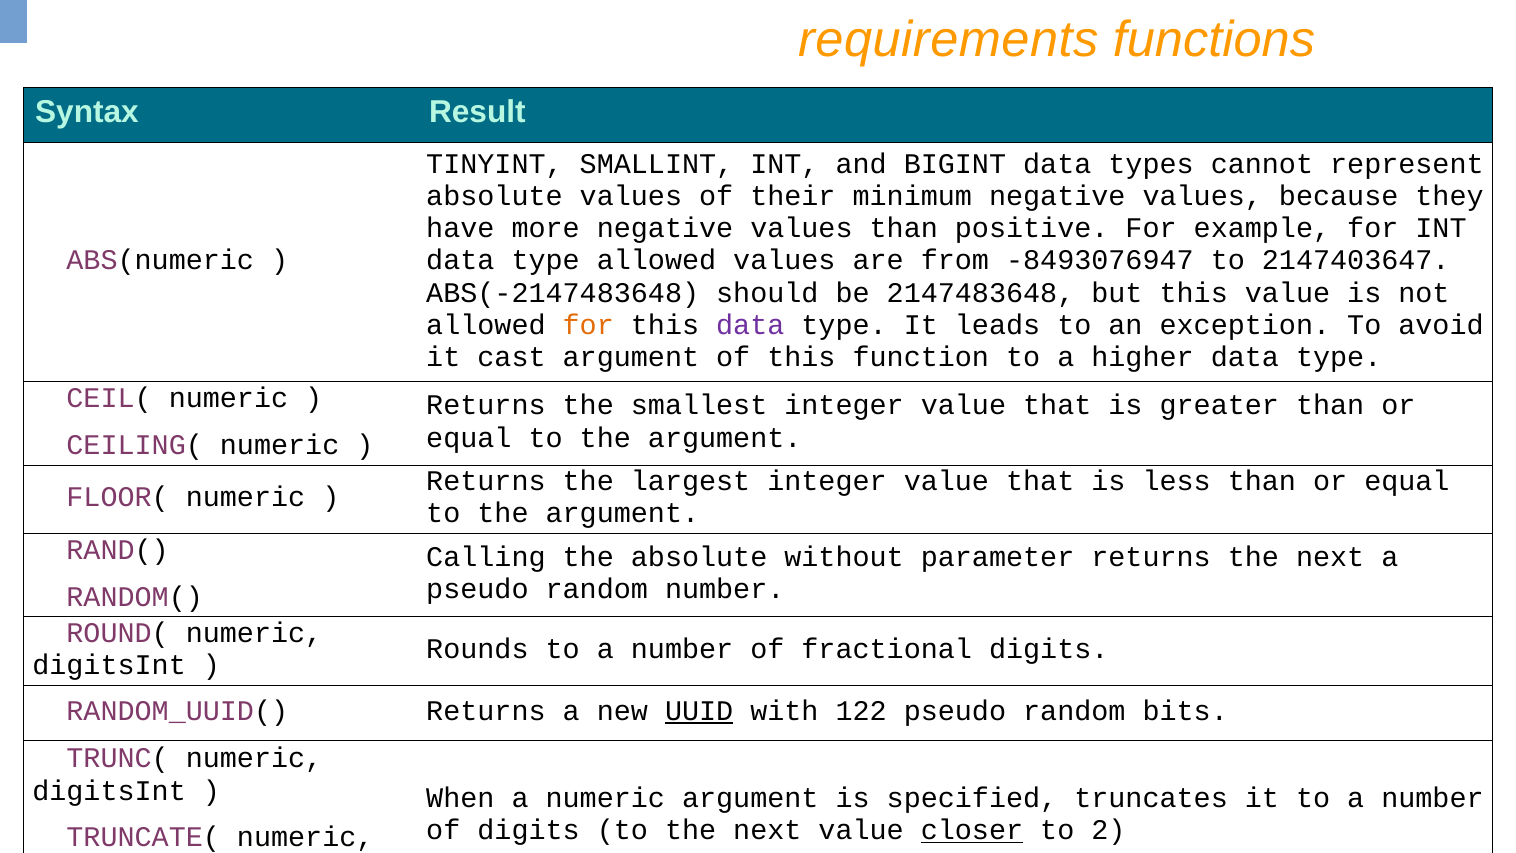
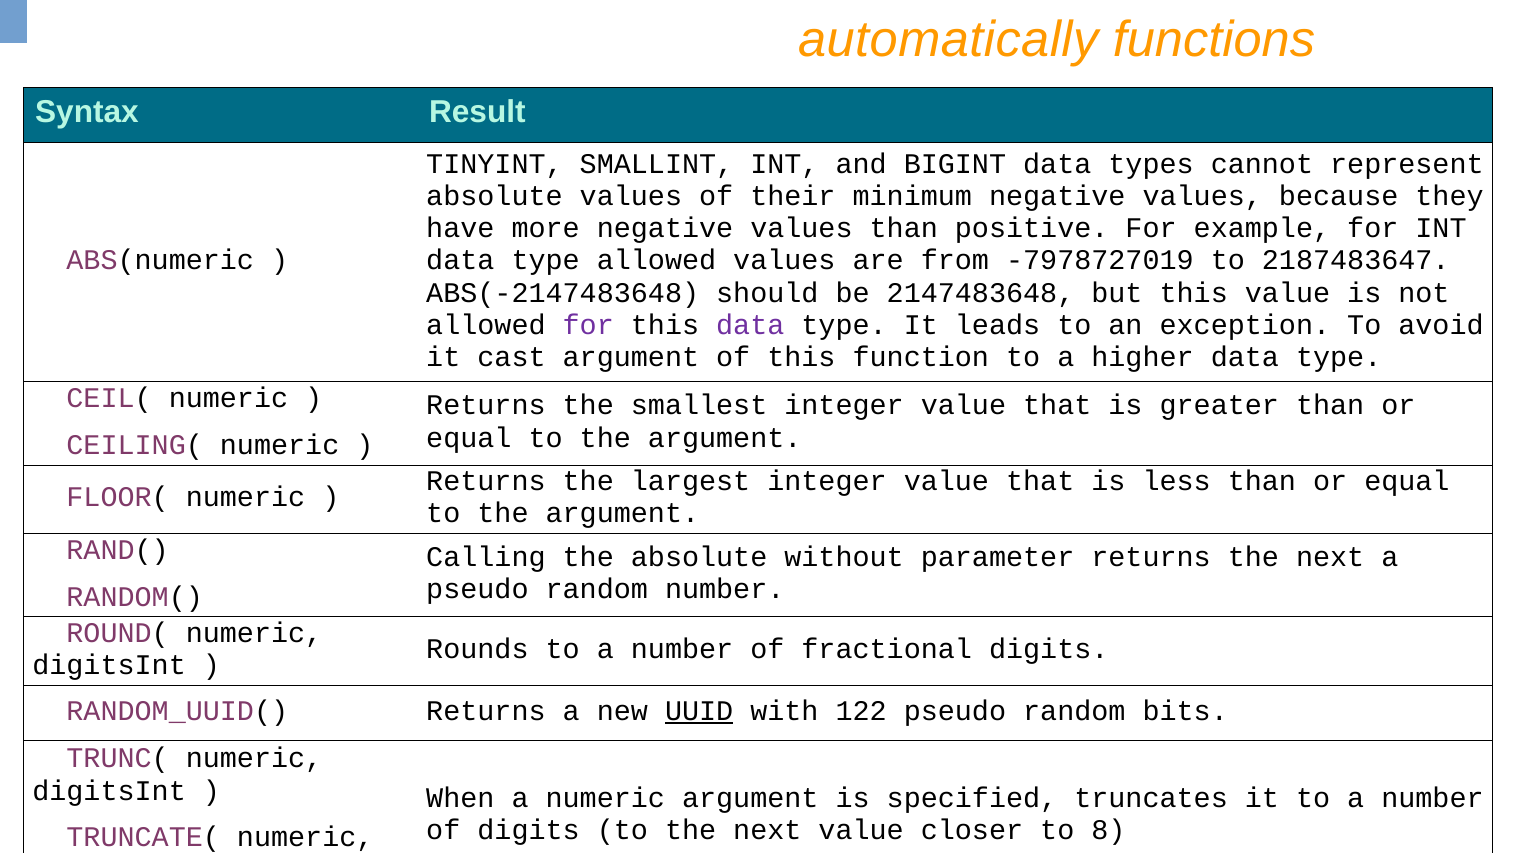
requirements: requirements -> automatically
-8493076947: -8493076947 -> -7978727019
2147403647: 2147403647 -> 2187483647
for at (588, 325) colour: orange -> purple
closer underline: present -> none
2: 2 -> 8
